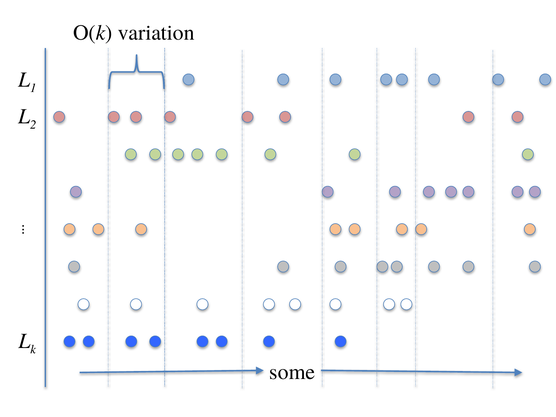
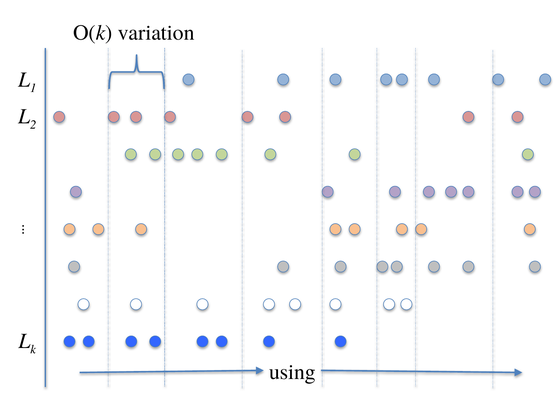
some: some -> using
